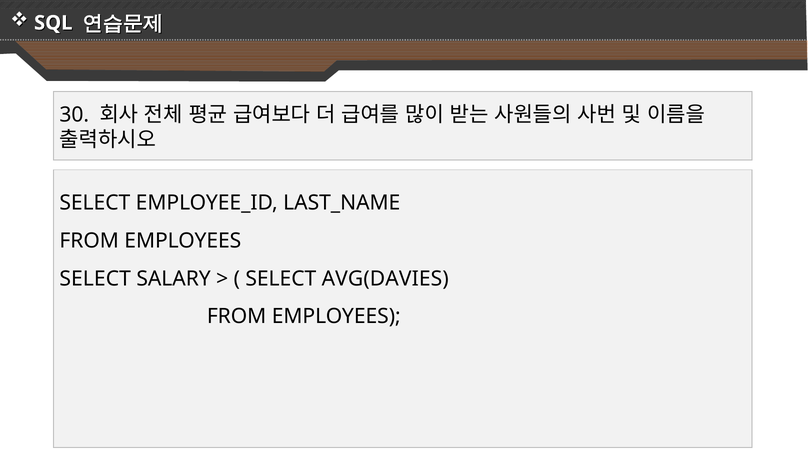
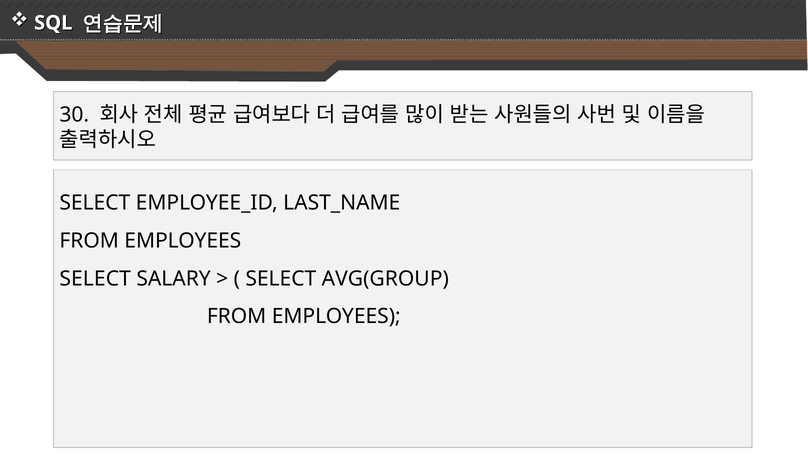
AVG(DAVIES: AVG(DAVIES -> AVG(GROUP
